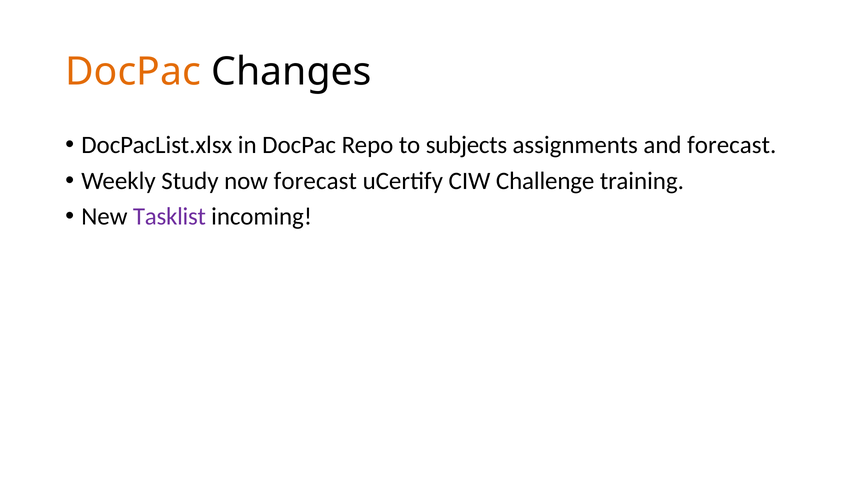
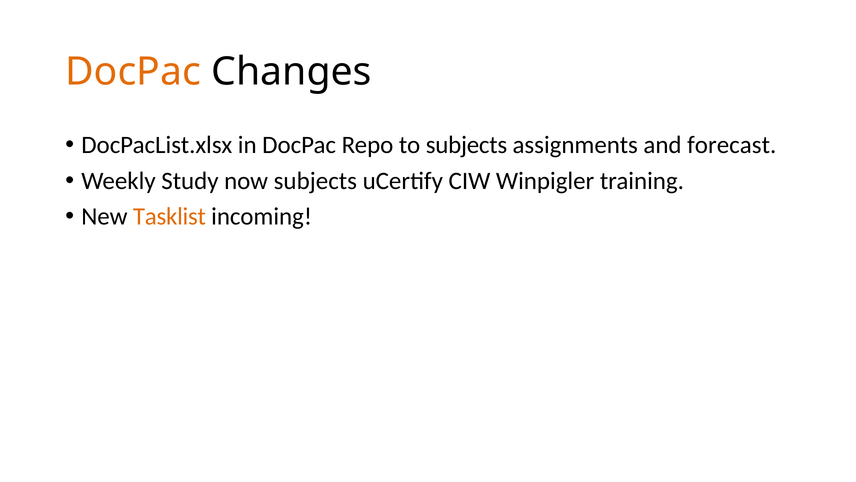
now forecast: forecast -> subjects
Challenge: Challenge -> Winpigler
Tasklist colour: purple -> orange
